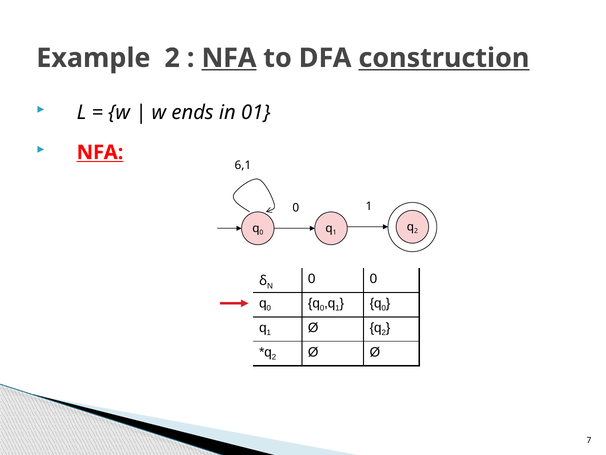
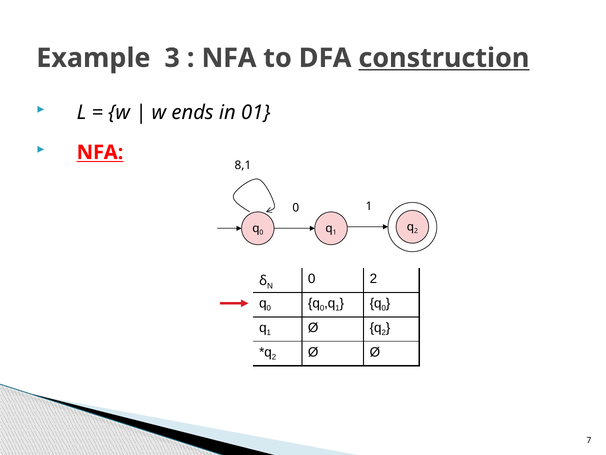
Example 2: 2 -> 3
NFA at (229, 58) underline: present -> none
6,1: 6,1 -> 8,1
0 0: 0 -> 2
